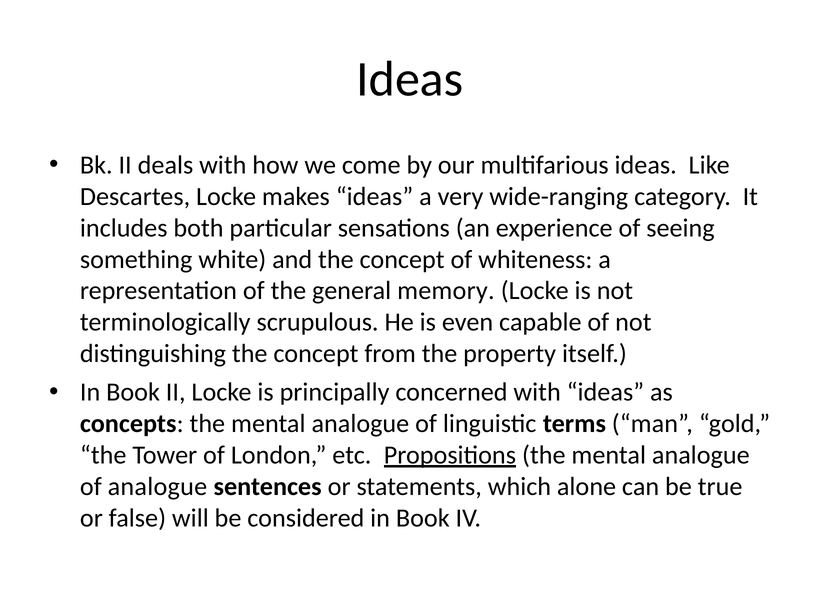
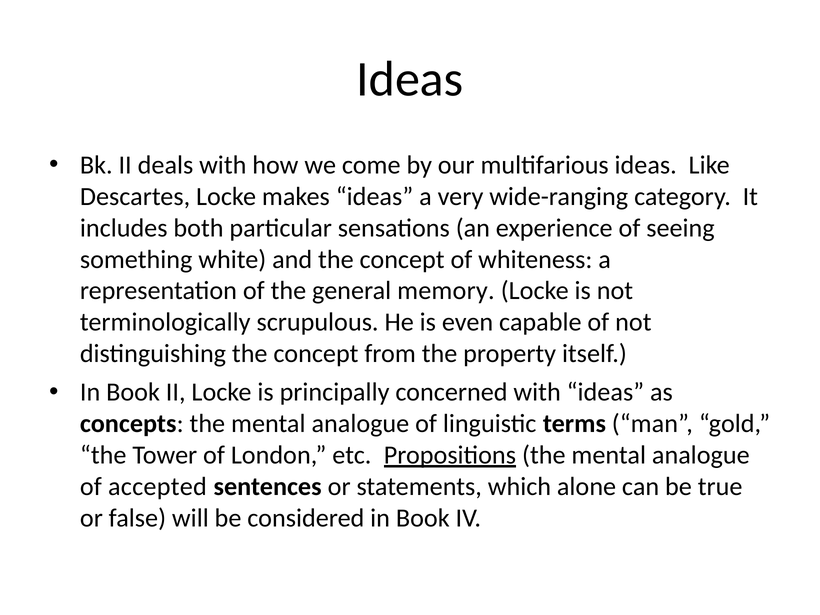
of analogue: analogue -> accepted
